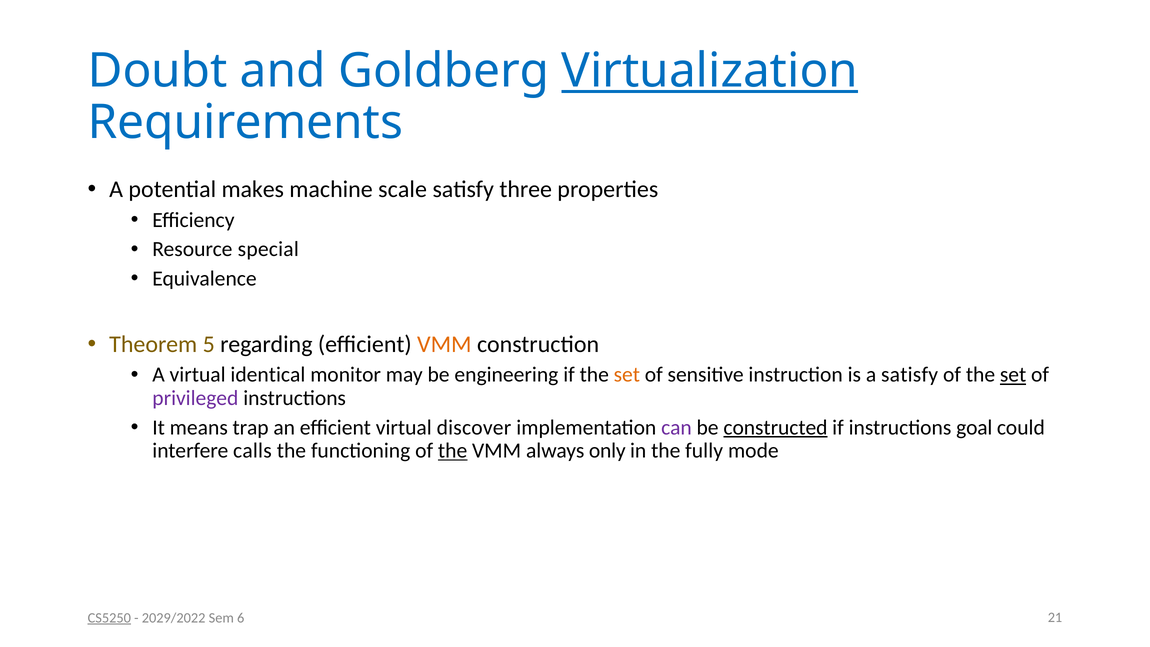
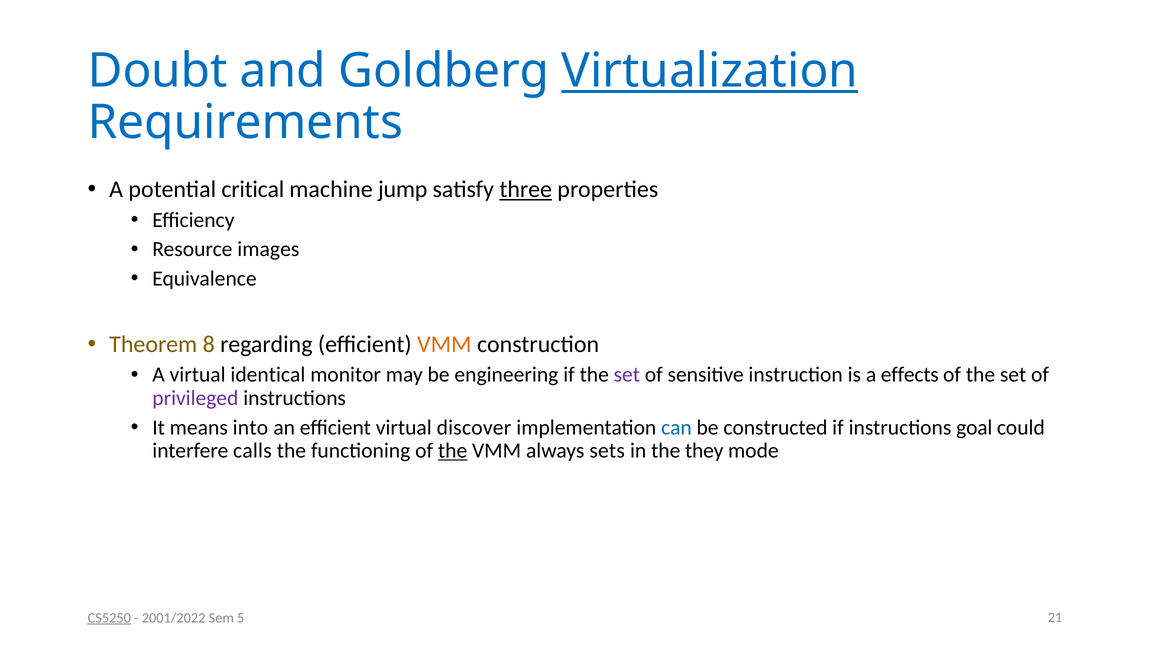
makes: makes -> critical
scale: scale -> jump
three underline: none -> present
special: special -> images
5: 5 -> 8
set at (627, 375) colour: orange -> purple
a satisfy: satisfy -> effects
set at (1013, 375) underline: present -> none
trap: trap -> into
can colour: purple -> blue
constructed underline: present -> none
only: only -> sets
fully: fully -> they
2029/2022: 2029/2022 -> 2001/2022
6: 6 -> 5
